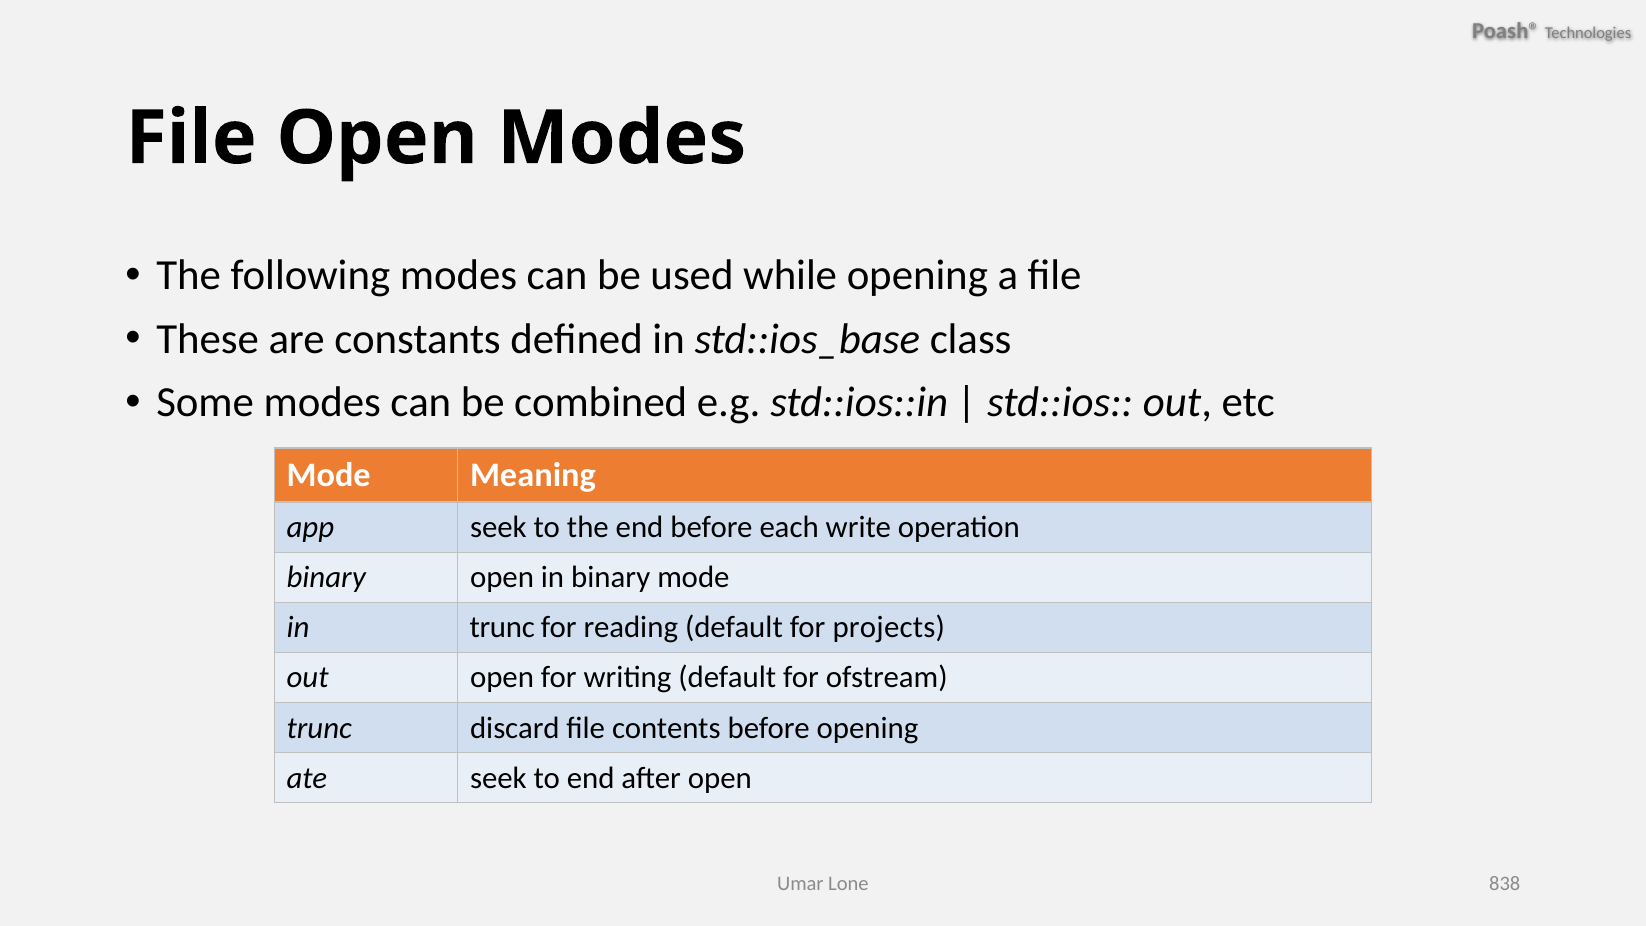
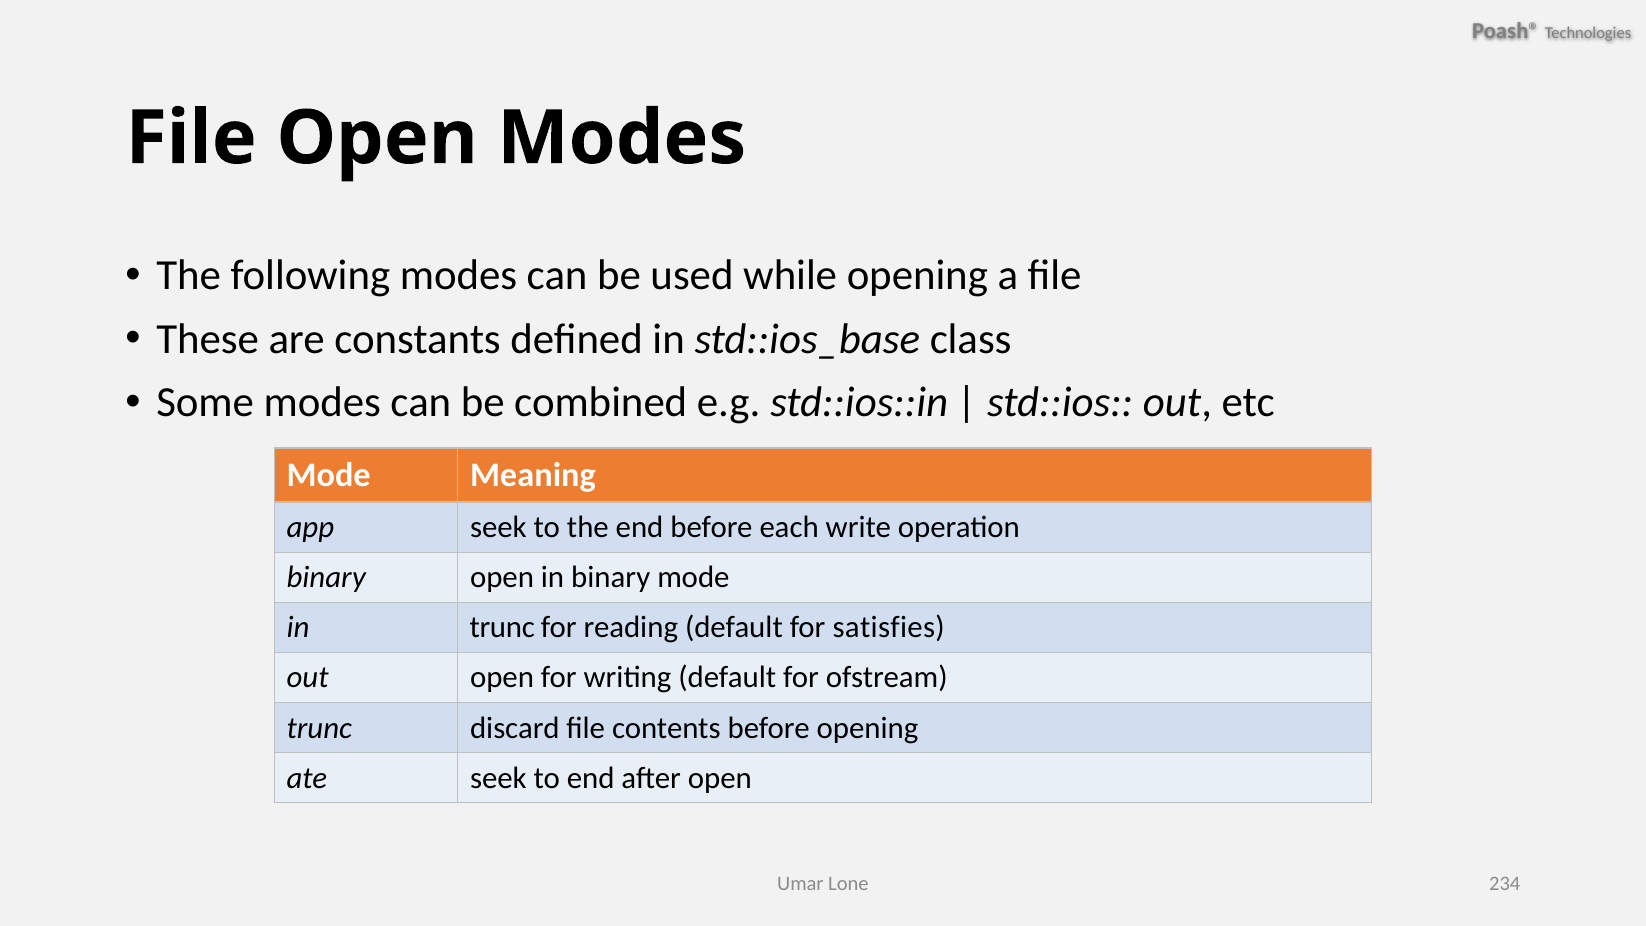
projects: projects -> satisfies
838: 838 -> 234
